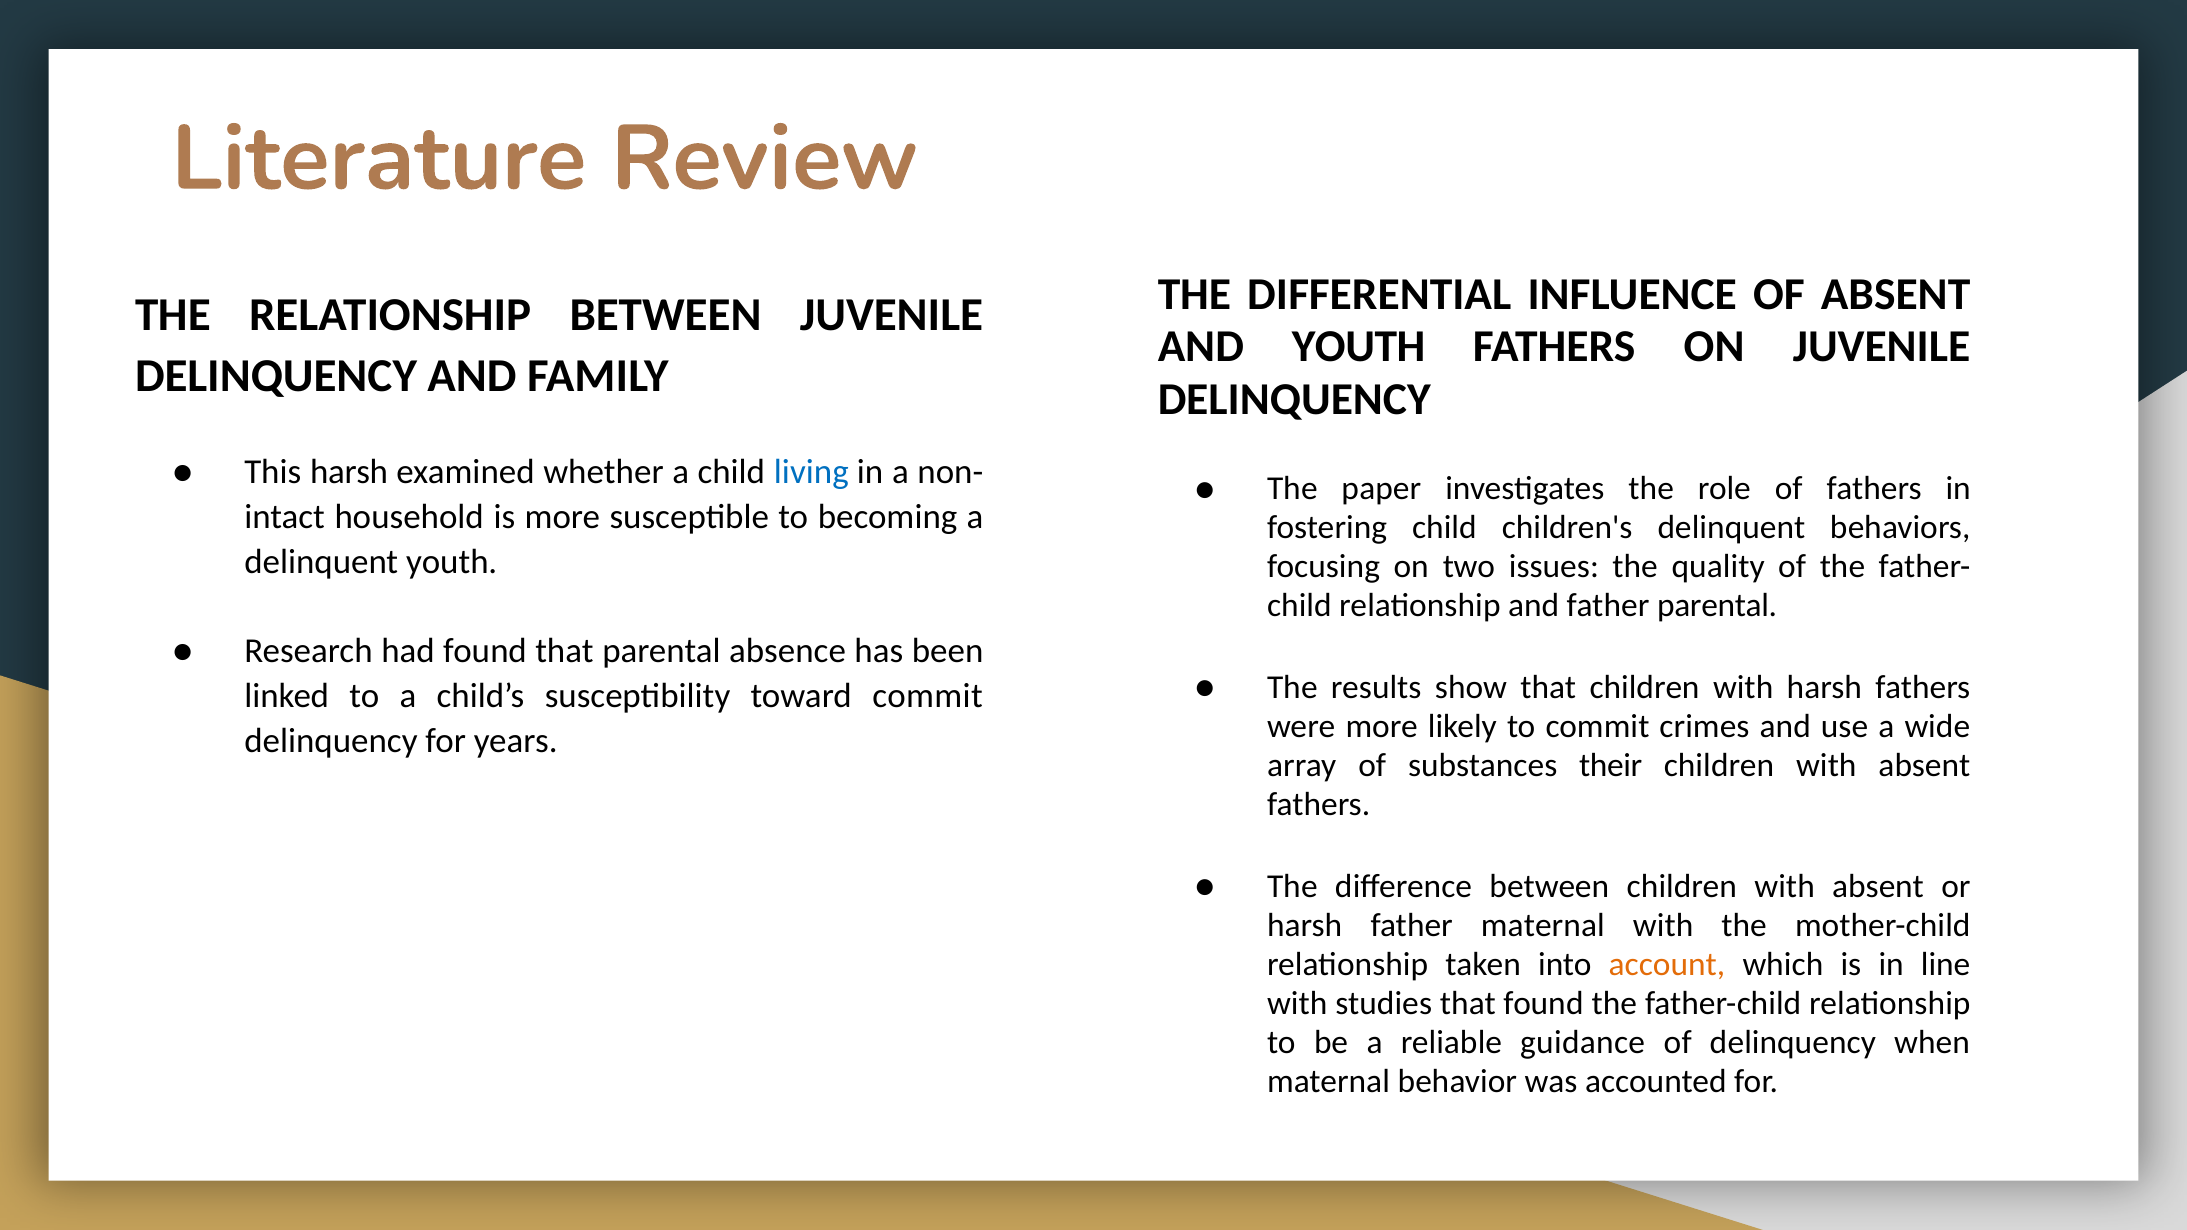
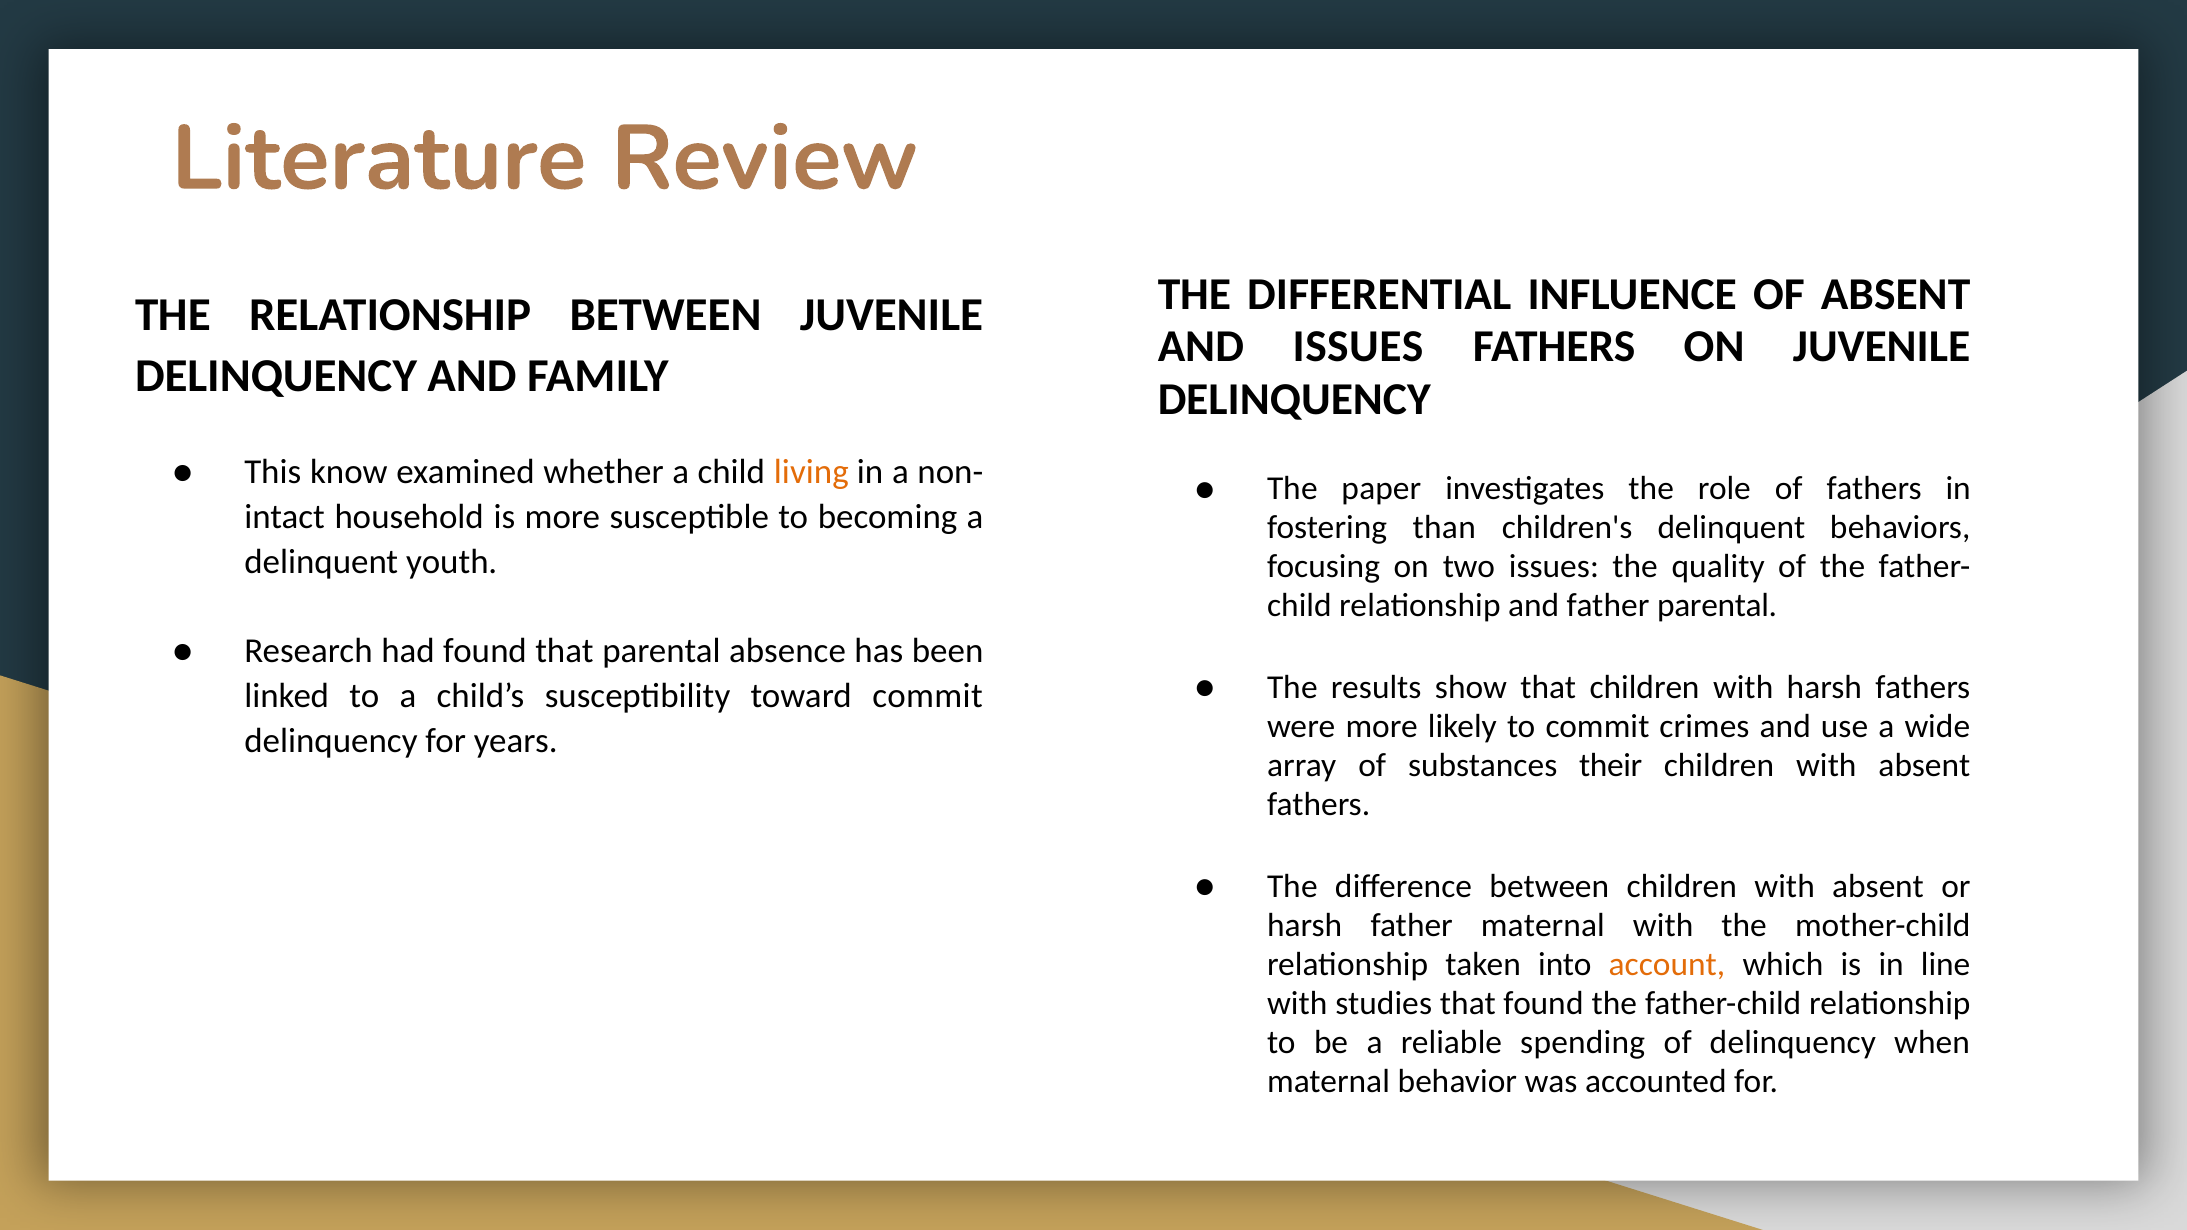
AND YOUTH: YOUTH -> ISSUES
This harsh: harsh -> know
living colour: blue -> orange
fostering child: child -> than
guidance: guidance -> spending
